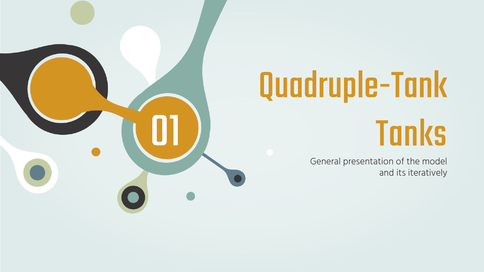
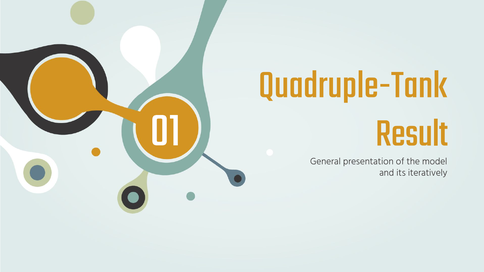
Tanks: Tanks -> Result
